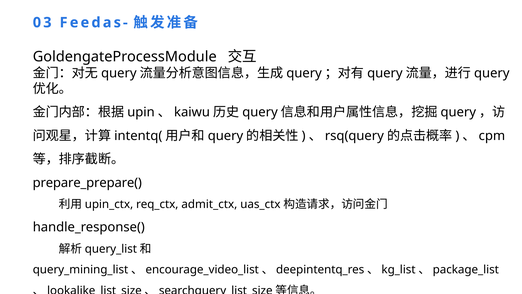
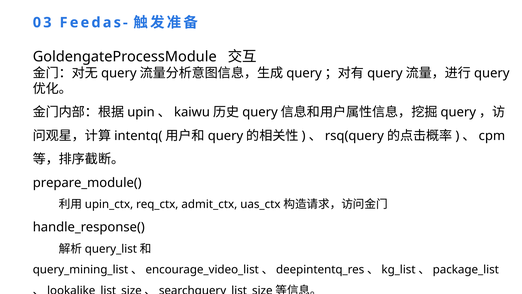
prepare_prepare(: prepare_prepare( -> prepare_module(
